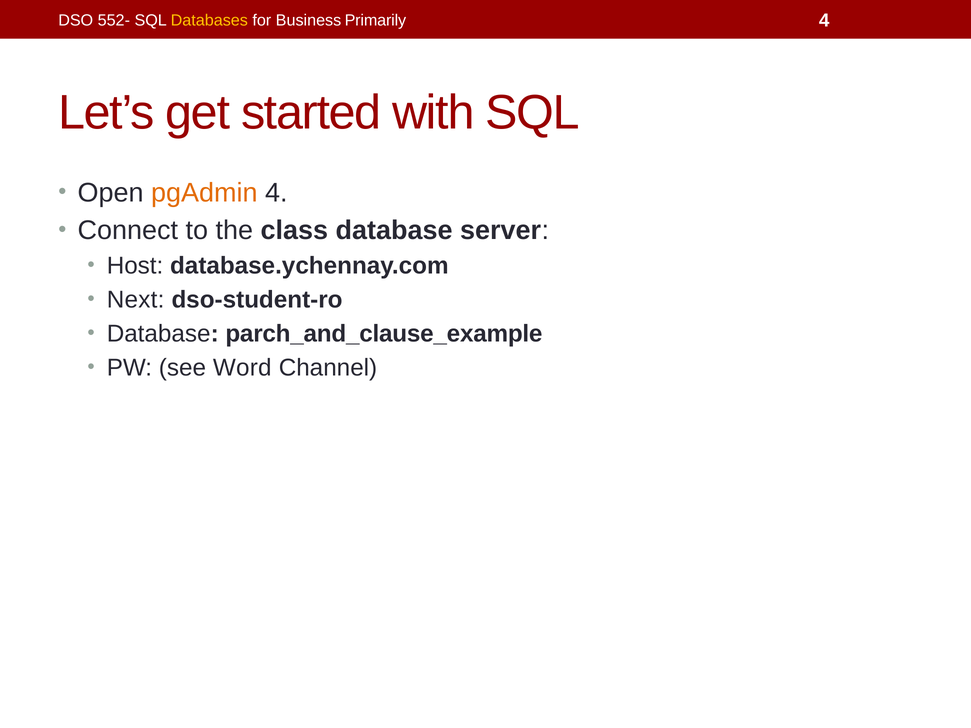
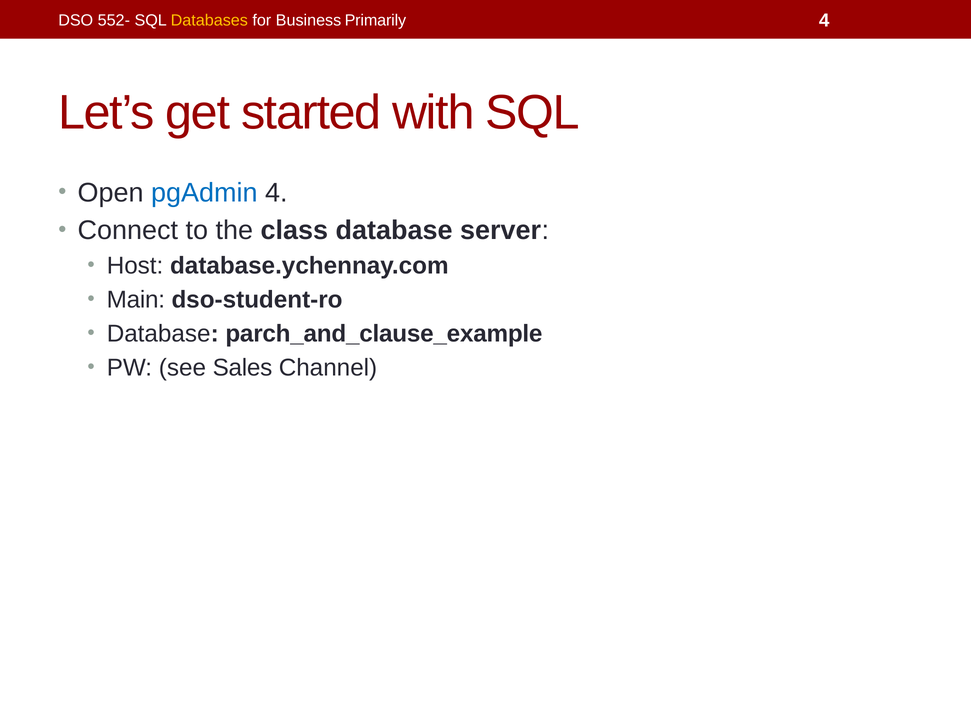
pgAdmin colour: orange -> blue
Next: Next -> Main
Word: Word -> Sales
